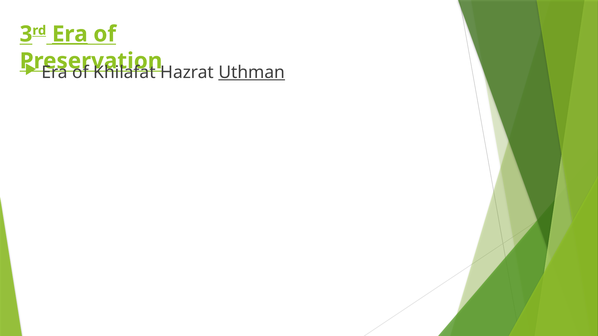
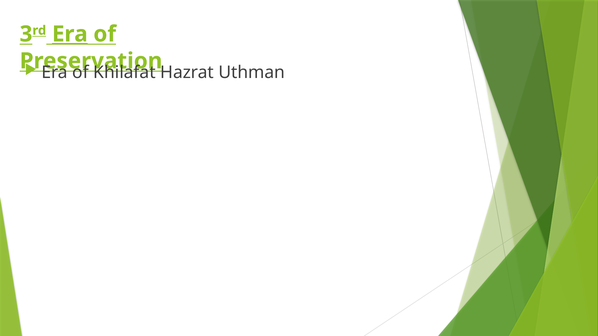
Uthman underline: present -> none
